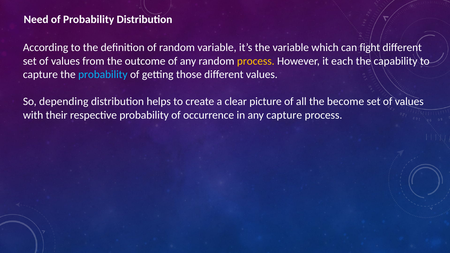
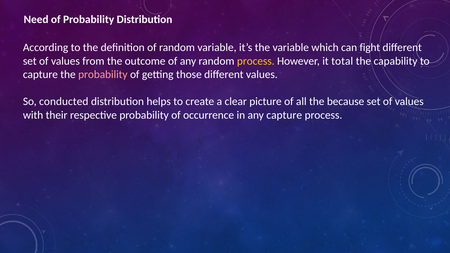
each: each -> total
probability at (103, 75) colour: light blue -> pink
depending: depending -> conducted
become: become -> because
